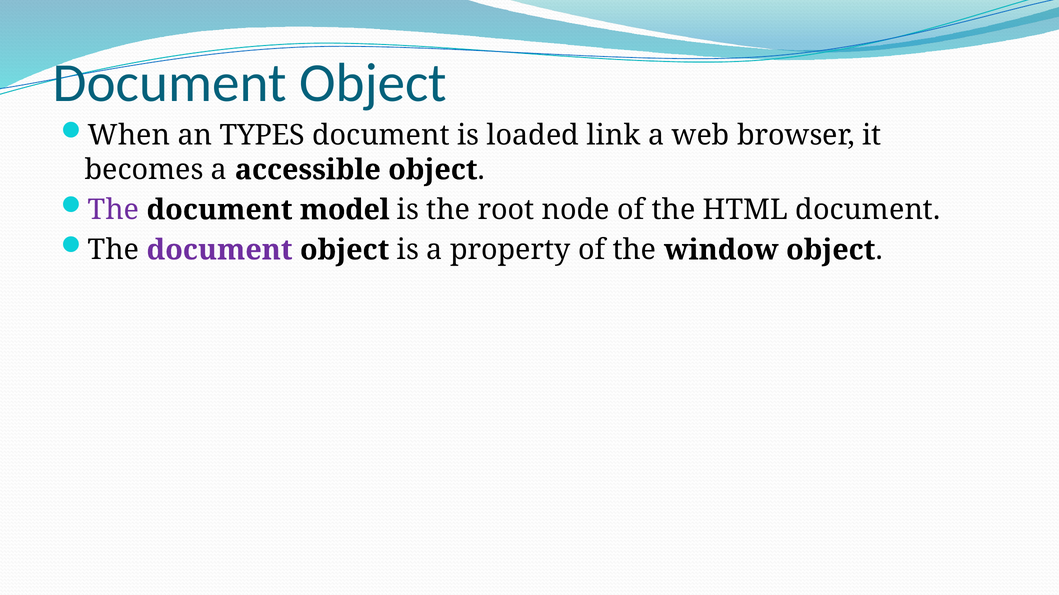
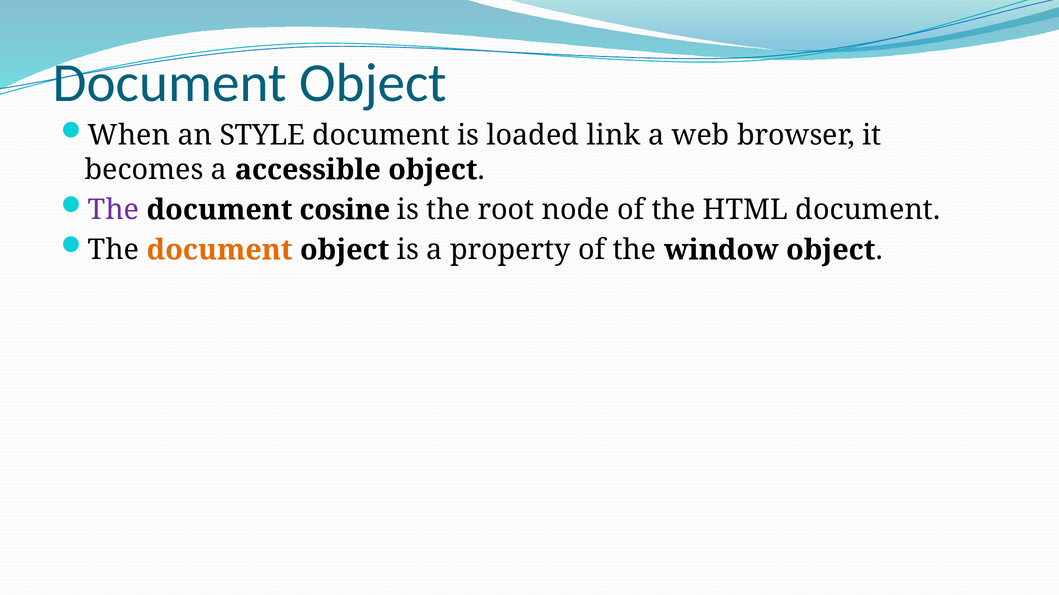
TYPES: TYPES -> STYLE
model: model -> cosine
document at (220, 250) colour: purple -> orange
